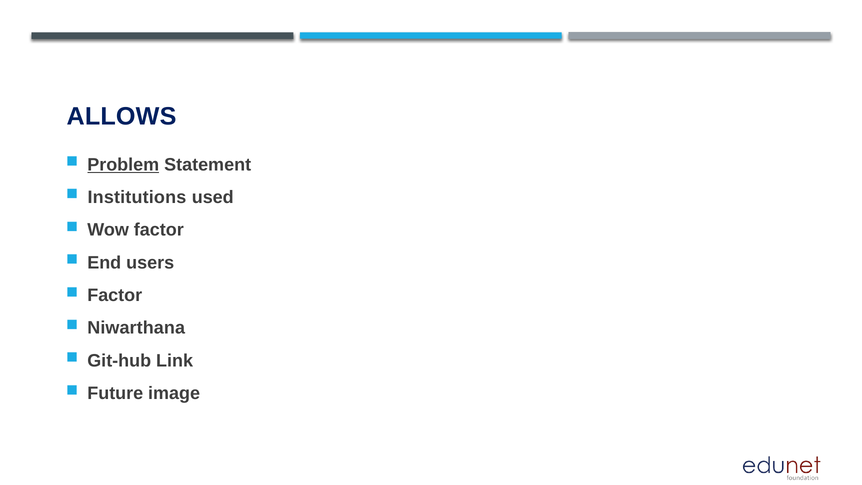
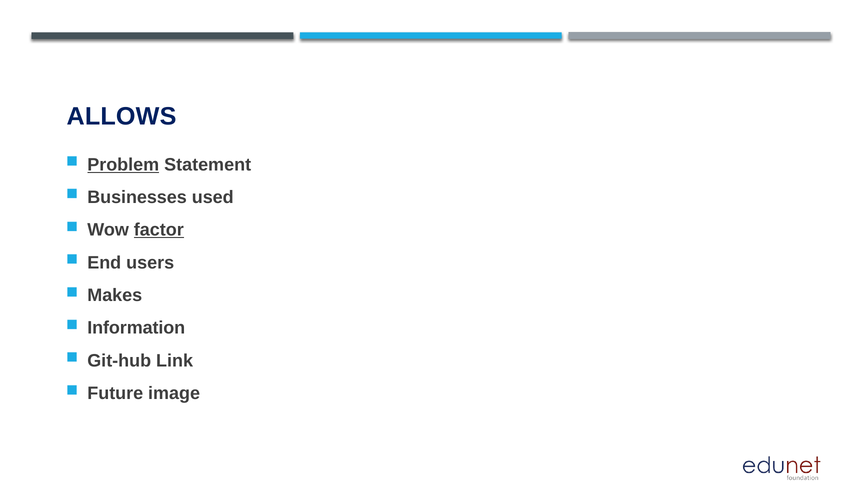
Institutions: Institutions -> Businesses
factor at (159, 230) underline: none -> present
Factor at (115, 295): Factor -> Makes
Niwarthana: Niwarthana -> Information
